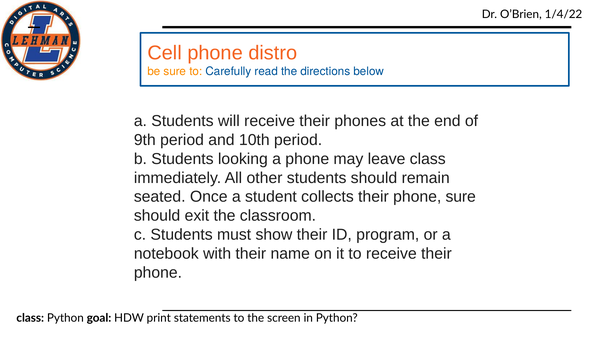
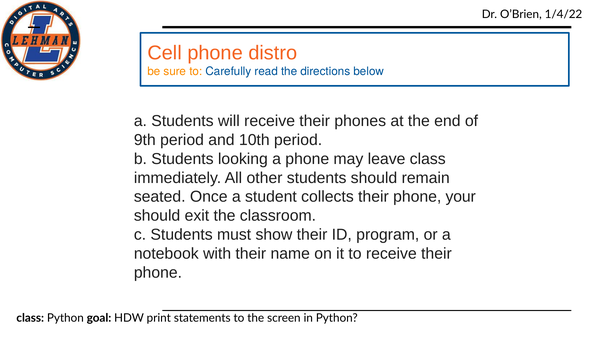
phone sure: sure -> your
